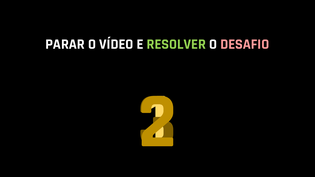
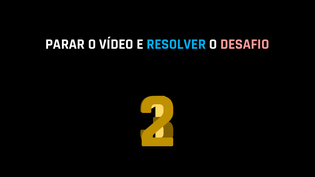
RESOLVER colour: light green -> light blue
